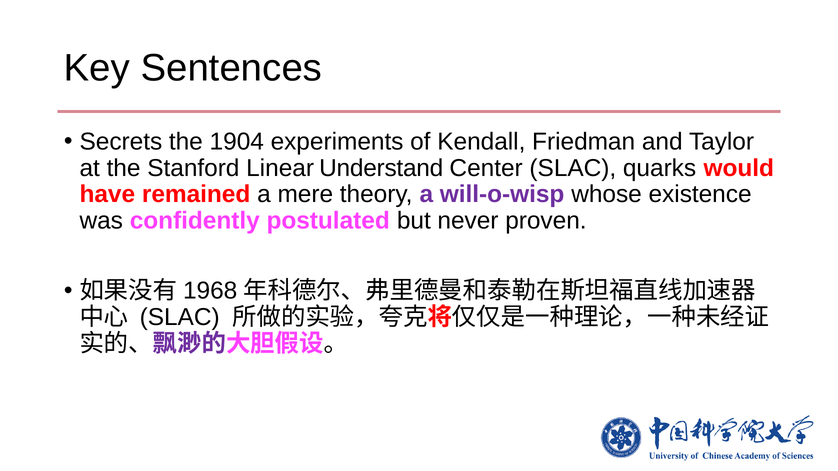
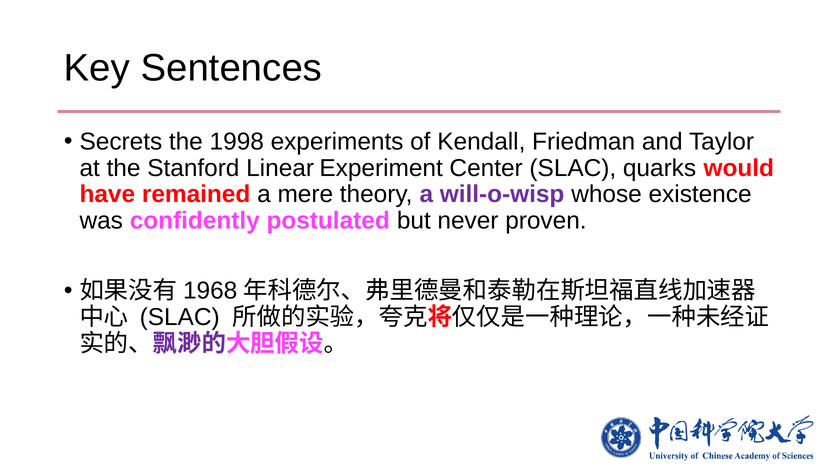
1904: 1904 -> 1998
Understand: Understand -> Experiment
